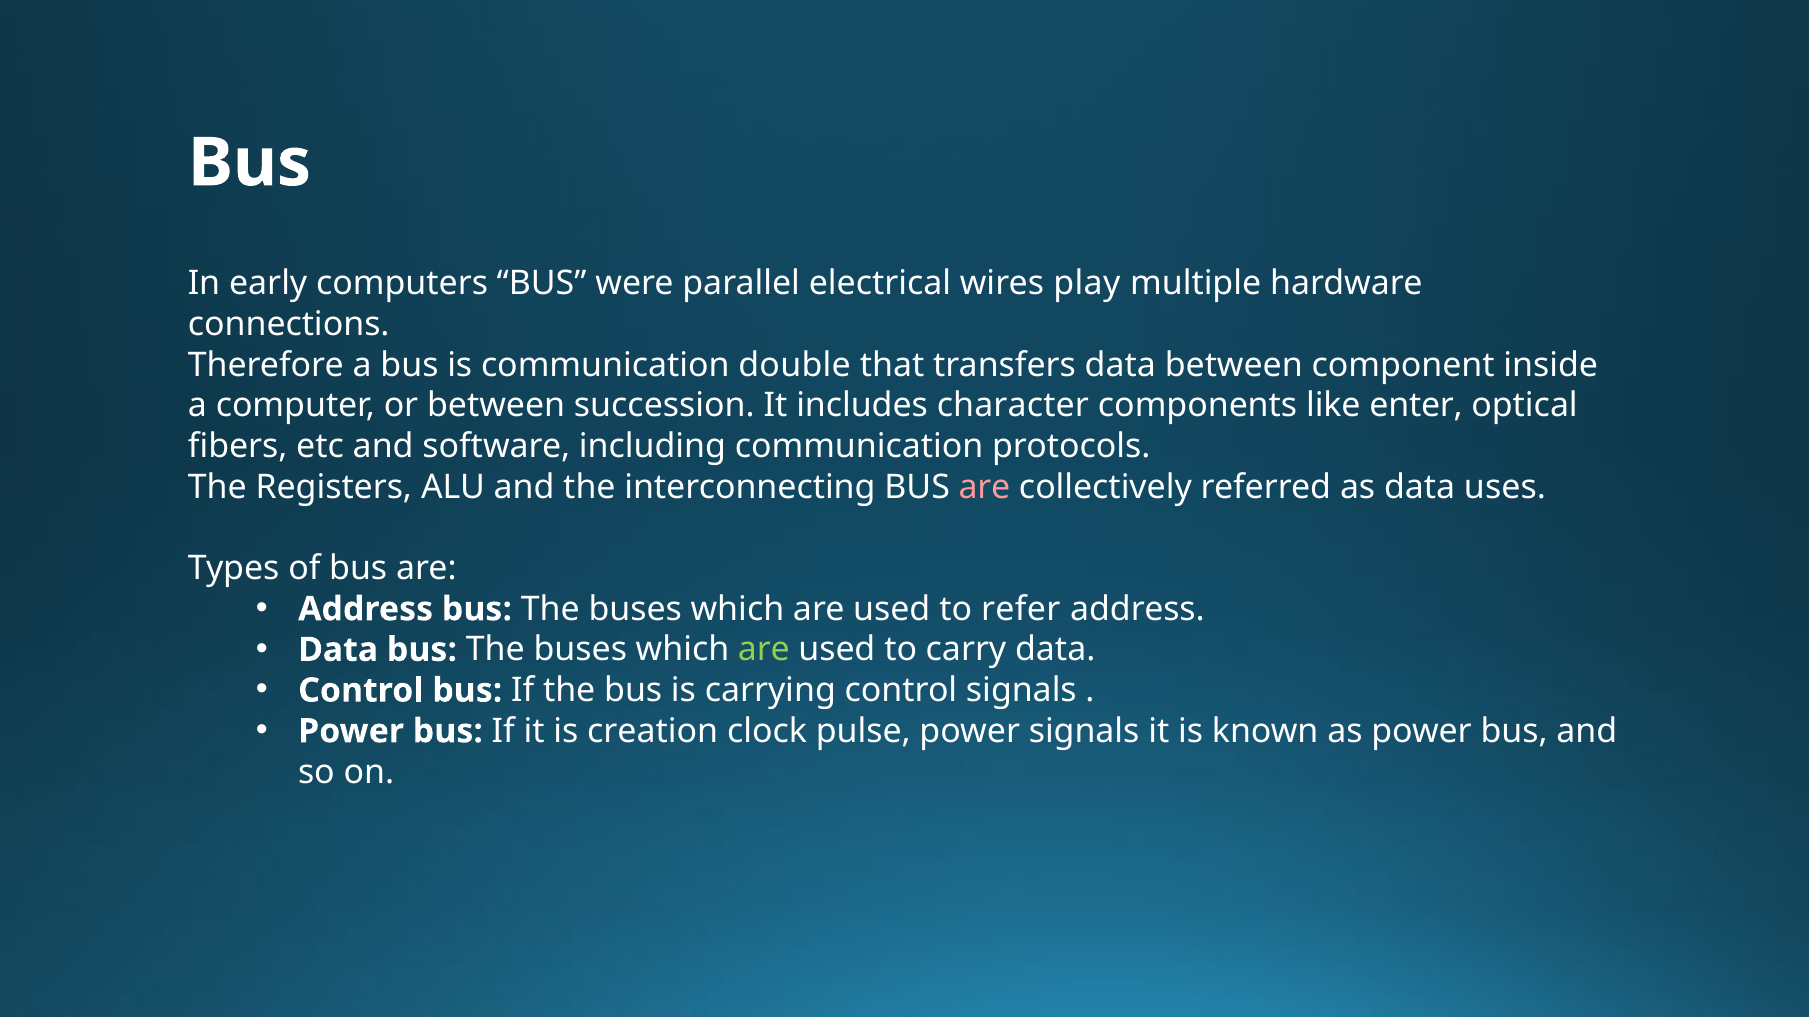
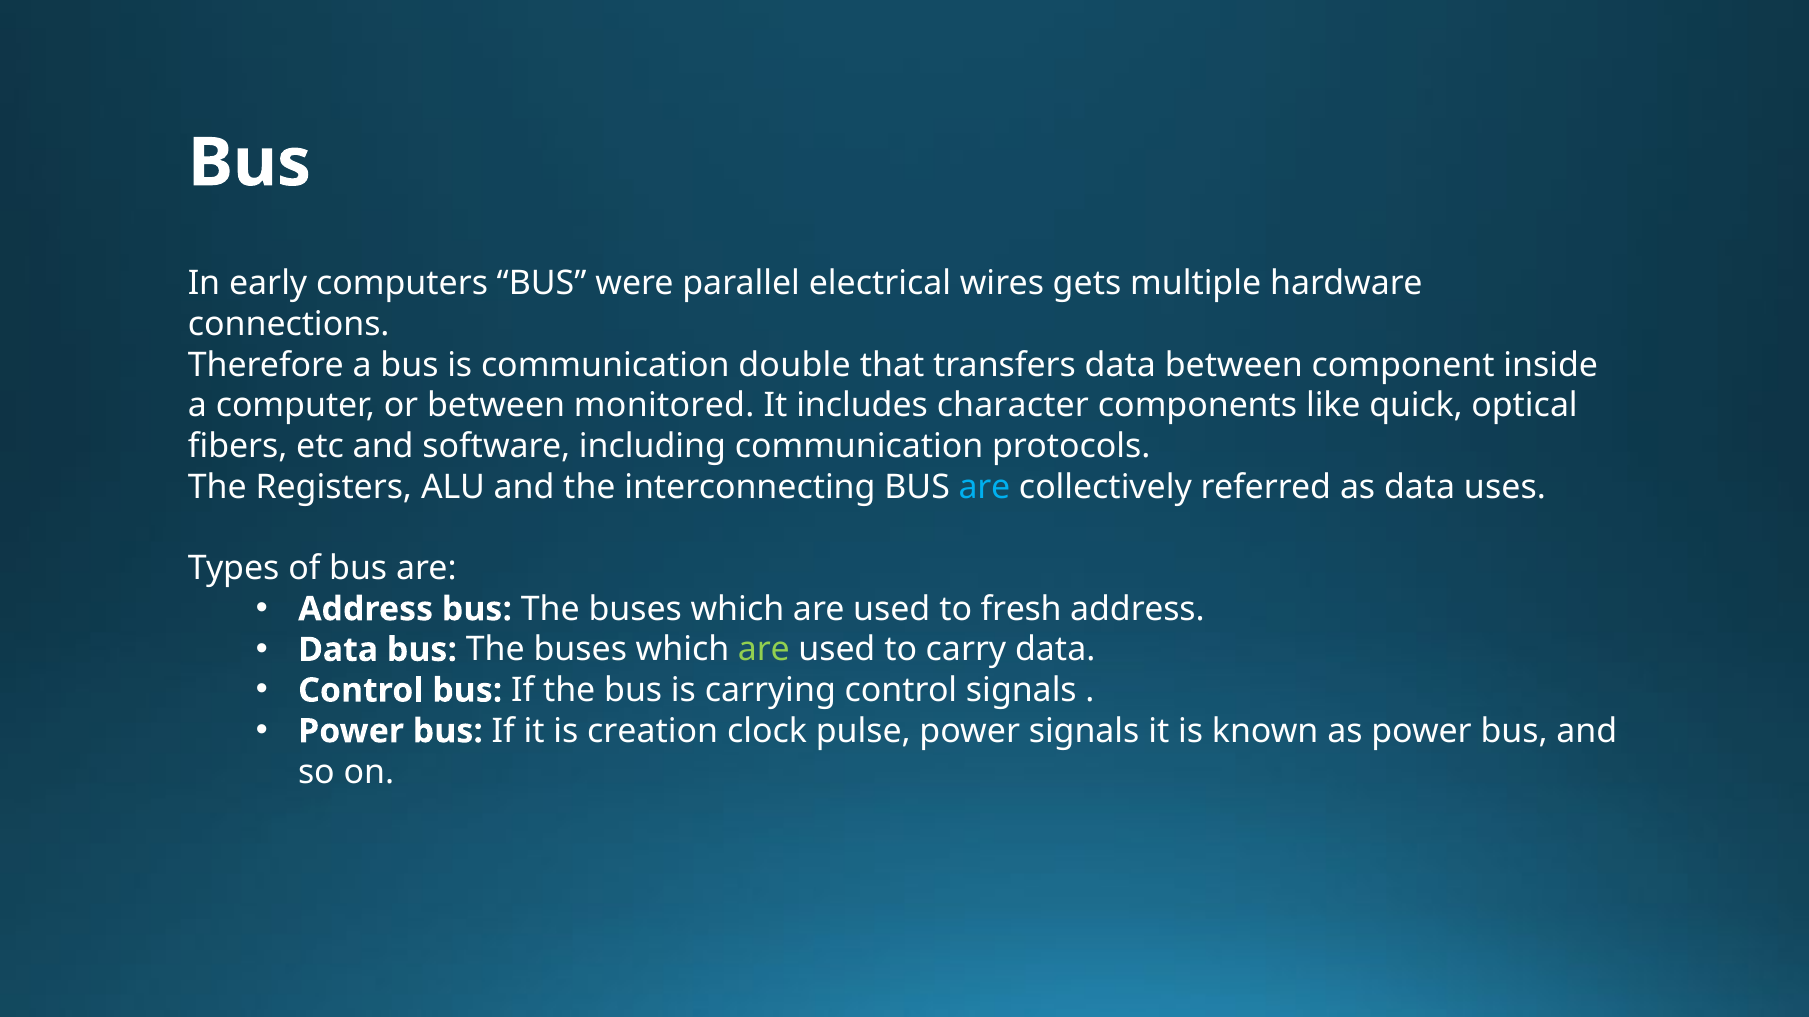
play: play -> gets
succession: succession -> monitored
enter: enter -> quick
are at (984, 487) colour: pink -> light blue
refer: refer -> fresh
